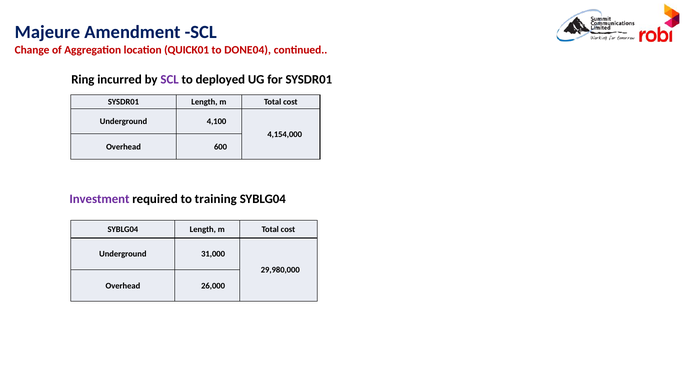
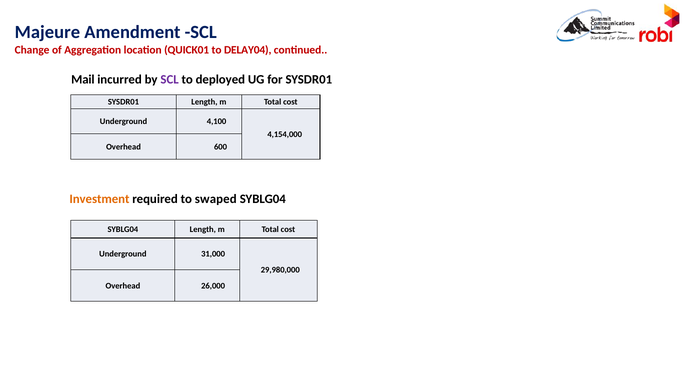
DONE04: DONE04 -> DELAY04
Ring: Ring -> Mail
Investment colour: purple -> orange
training: training -> swaped
